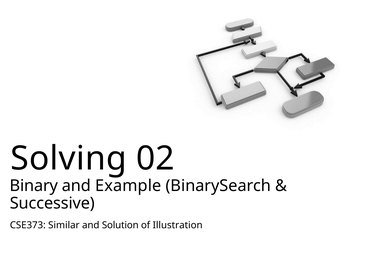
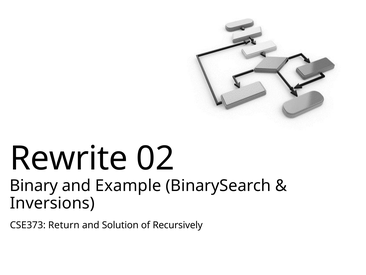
Solving: Solving -> Rewrite
Successive: Successive -> Inversions
Similar: Similar -> Return
Illustration: Illustration -> Recursively
